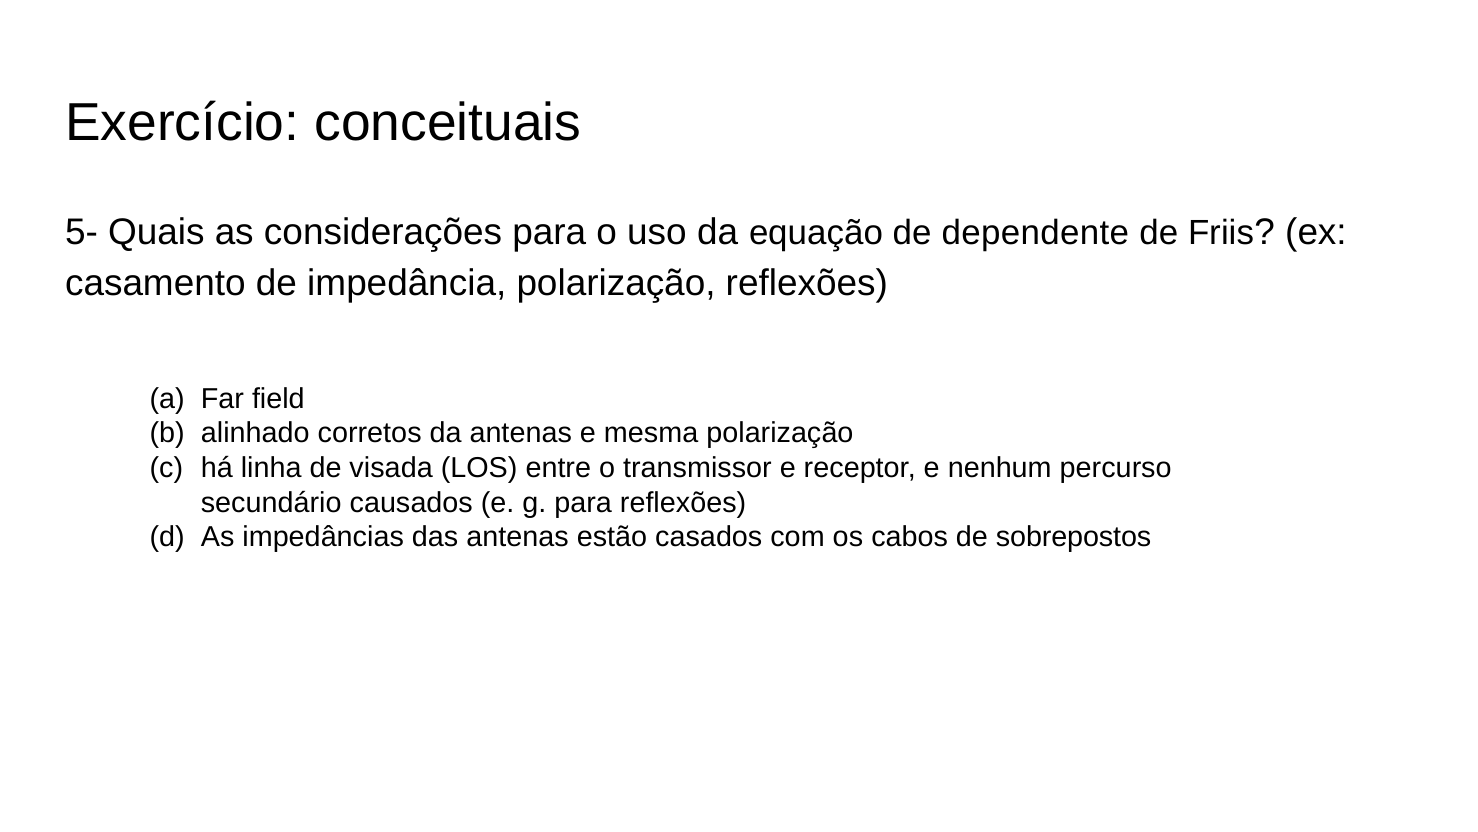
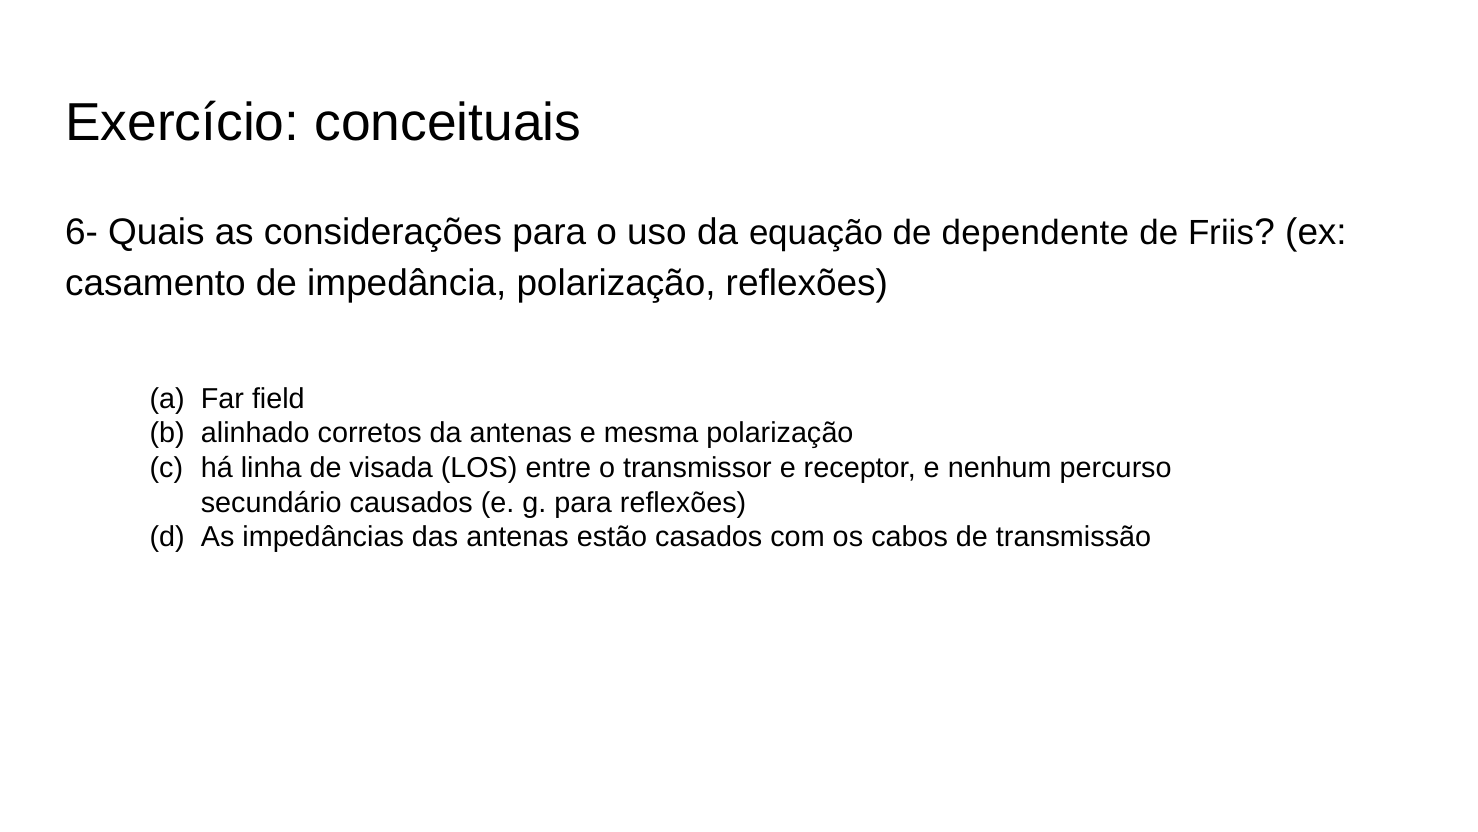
5-: 5- -> 6-
sobrepostos: sobrepostos -> transmissão
